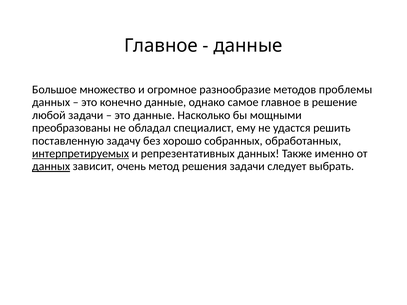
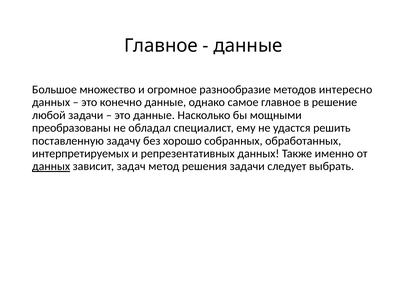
проблемы: проблемы -> интересно
интерпретируемых underline: present -> none
очень: очень -> задач
